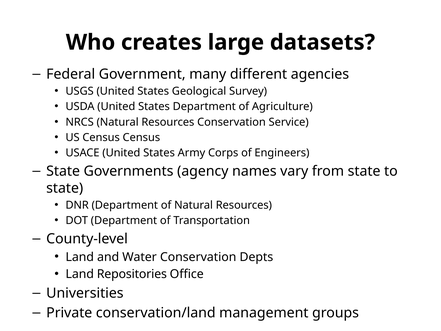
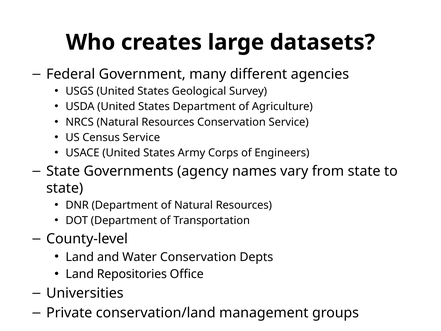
Census Census: Census -> Service
